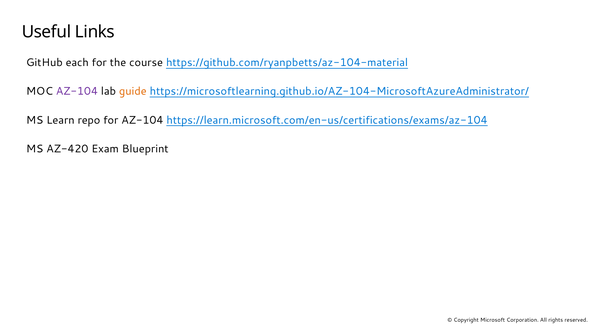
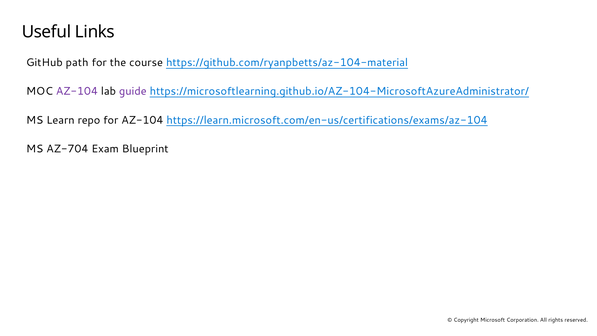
each: each -> path
guide colour: orange -> purple
AZ-420: AZ-420 -> AZ-704
